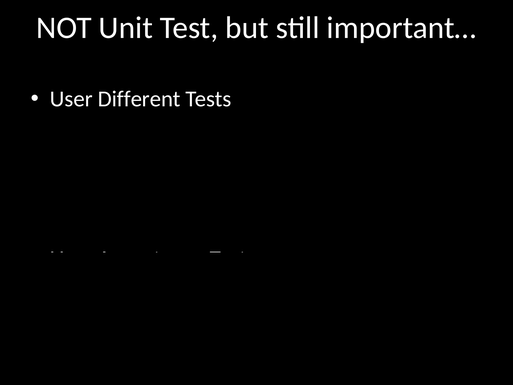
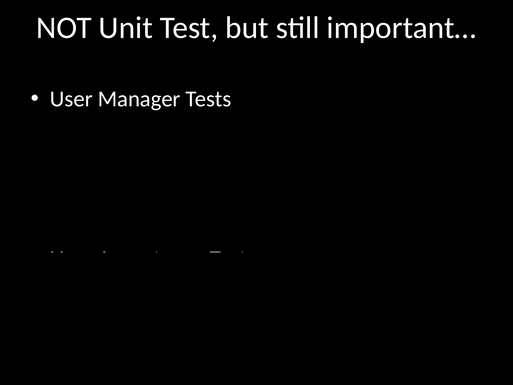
Different: Different -> Manager
